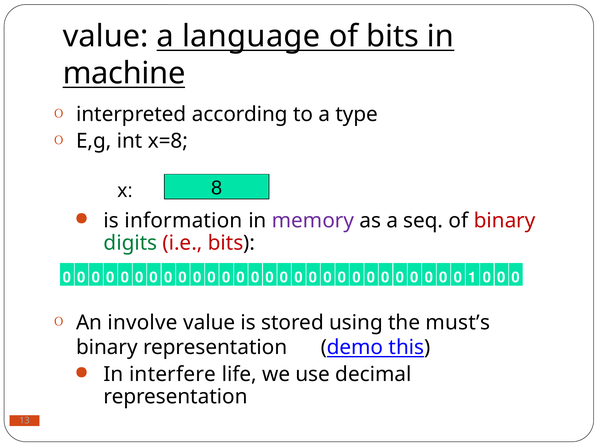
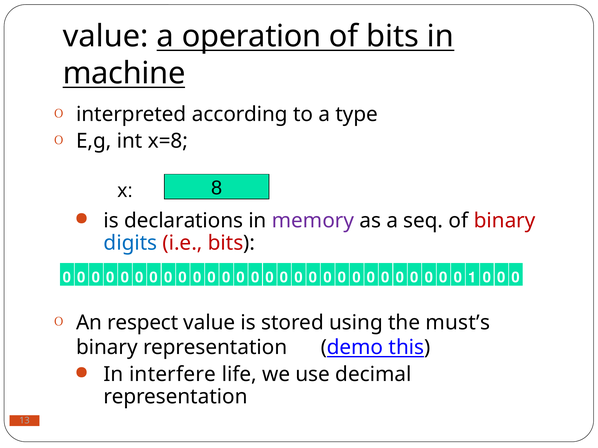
language: language -> operation
information: information -> declarations
digits colour: green -> blue
involve: involve -> respect
